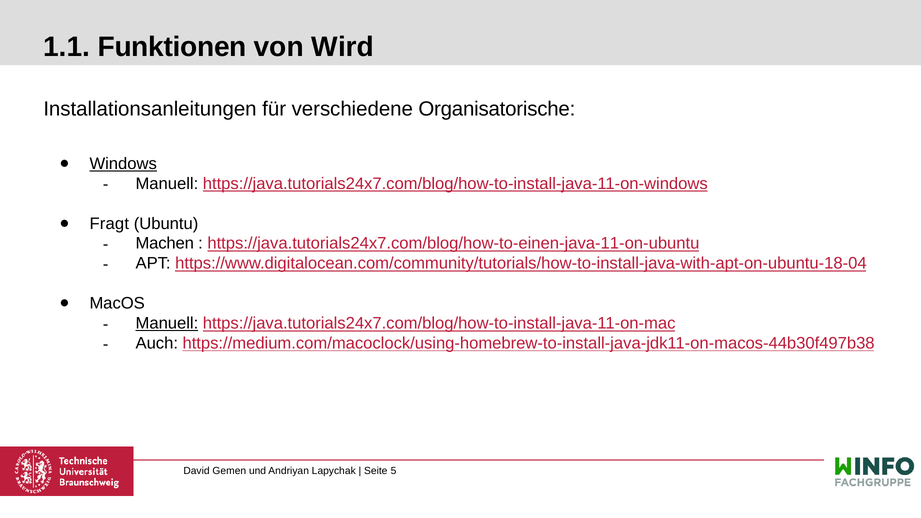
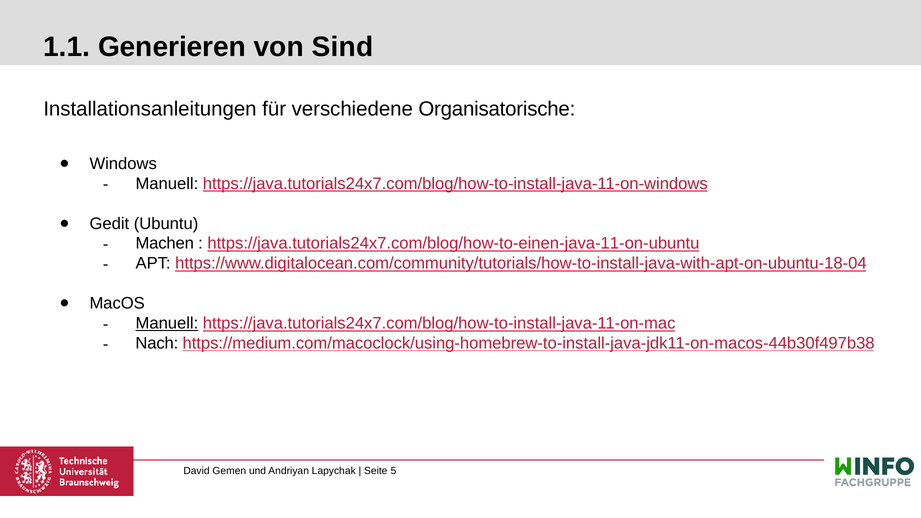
Funktionen: Funktionen -> Generieren
Wird: Wird -> Sind
Windows underline: present -> none
Fragt: Fragt -> Gedit
Auch: Auch -> Nach
